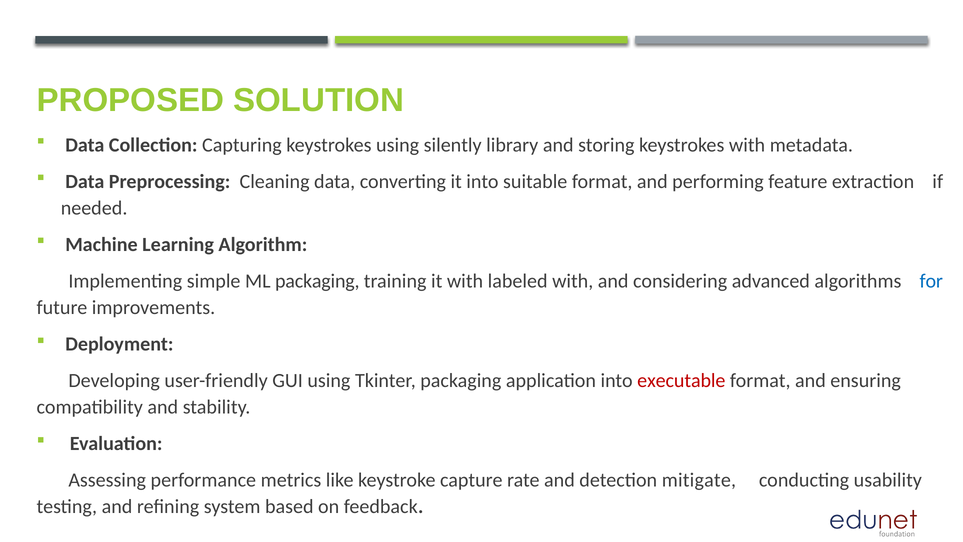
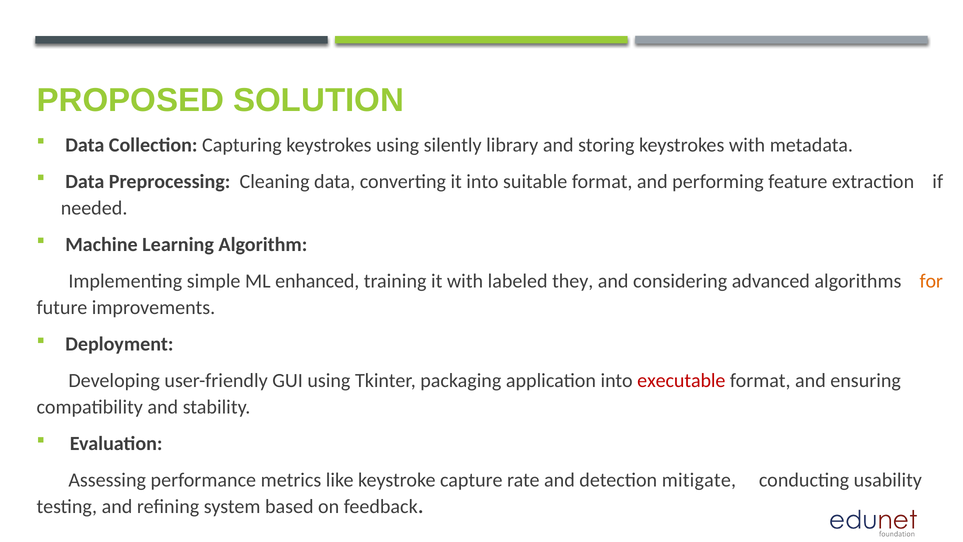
ML packaging: packaging -> enhanced
labeled with: with -> they
for colour: blue -> orange
